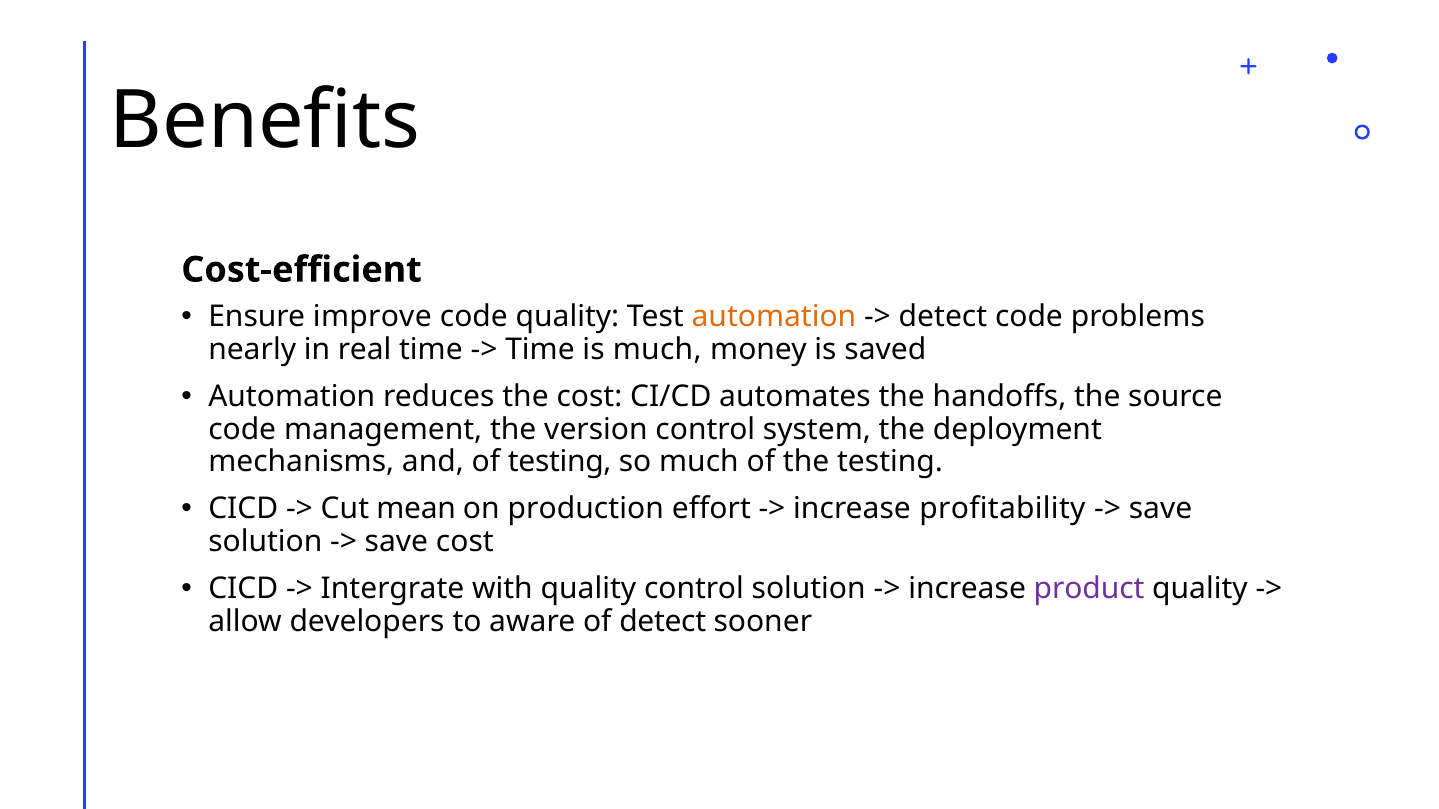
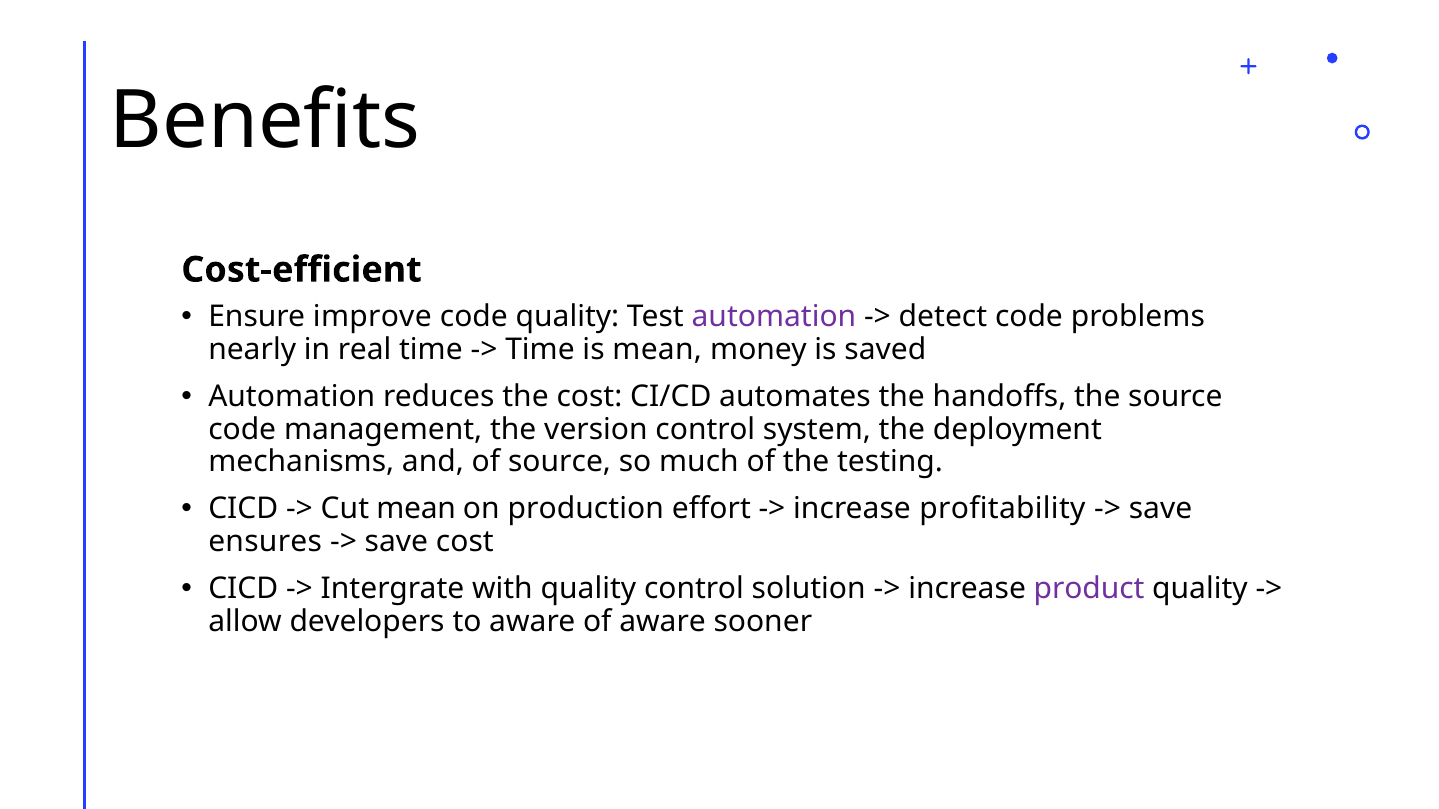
automation at (774, 317) colour: orange -> purple
is much: much -> mean
of testing: testing -> source
solution at (265, 542): solution -> ensures
of detect: detect -> aware
